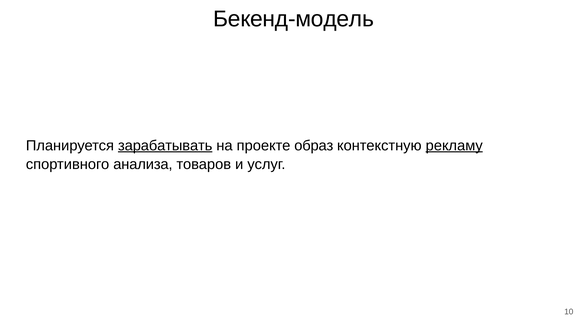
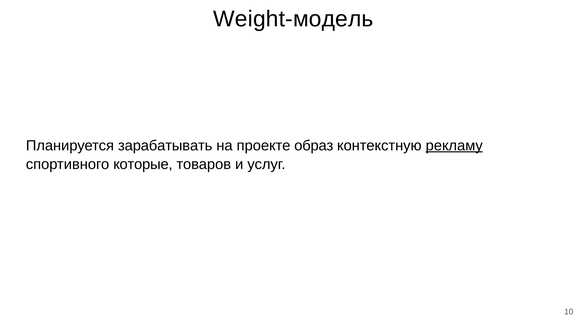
Бекенд-модель: Бекенд-модель -> Weight-модель
зарабатывать underline: present -> none
анализа: анализа -> которые
